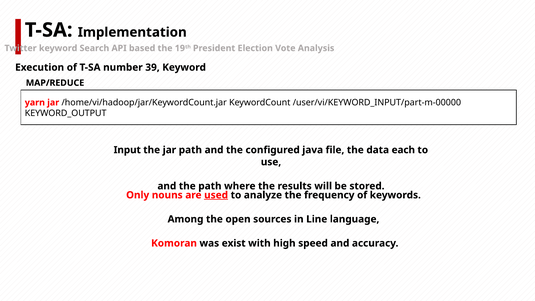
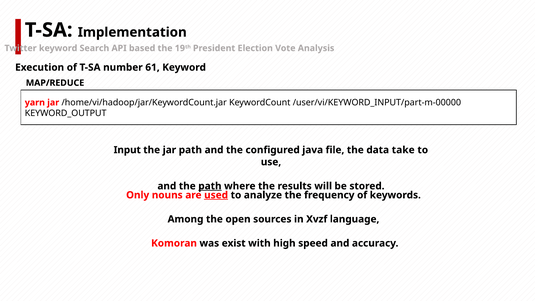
39: 39 -> 61
each: each -> take
path at (210, 186) underline: none -> present
Line: Line -> Xvzf
